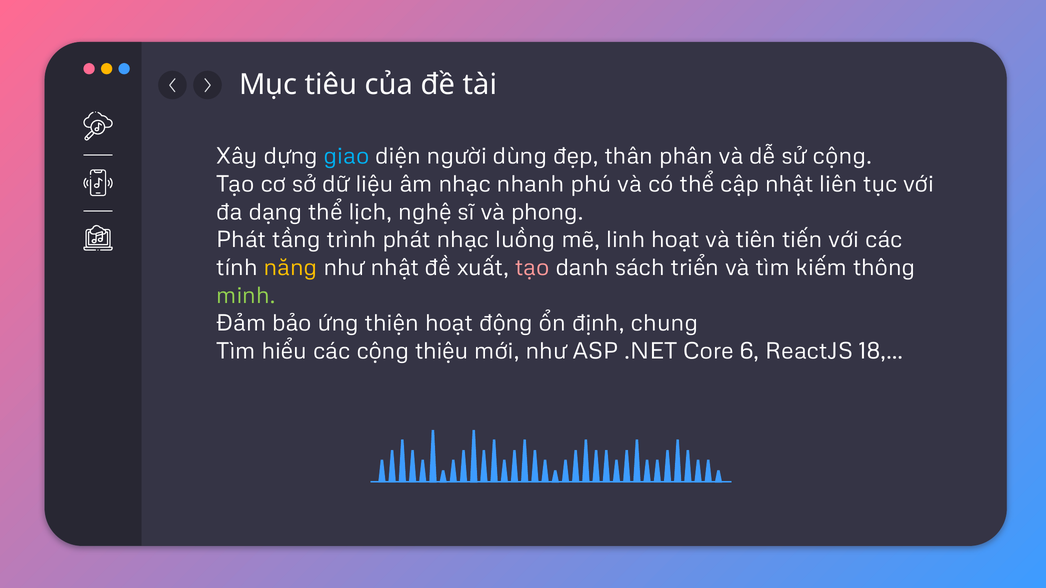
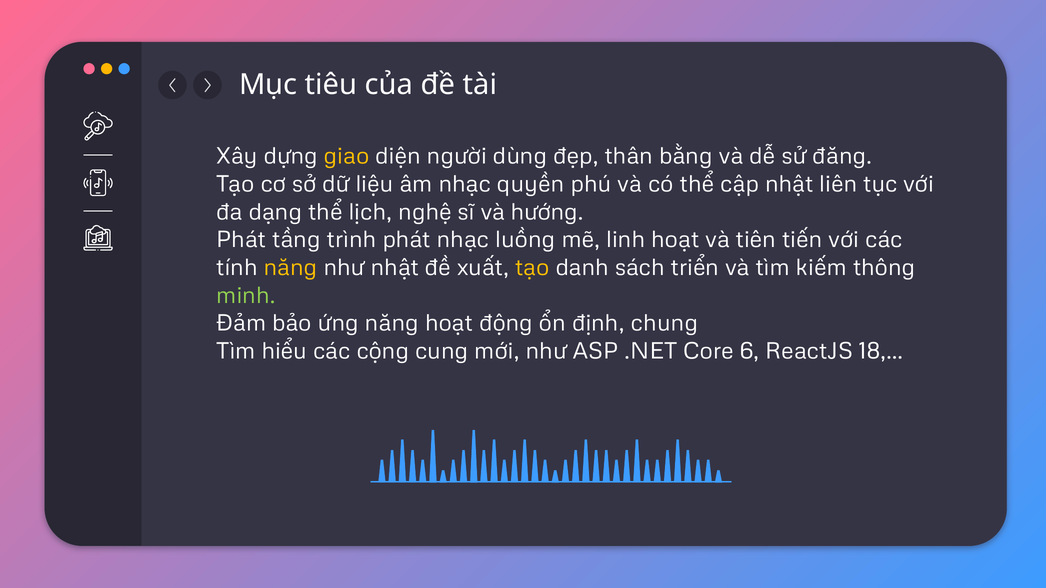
giao colour: light blue -> yellow
phân: phân -> bằng
sử cộng: cộng -> đăng
nhanh: nhanh -> quyền
phong: phong -> hướng
tạo at (532, 268) colour: pink -> yellow
ứng thiện: thiện -> năng
thiệu: thiệu -> cung
